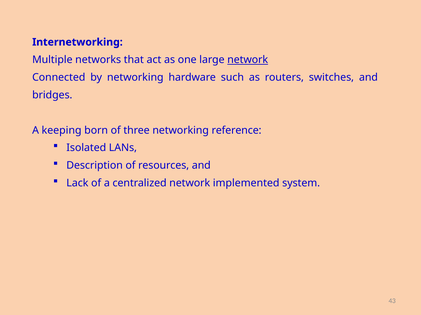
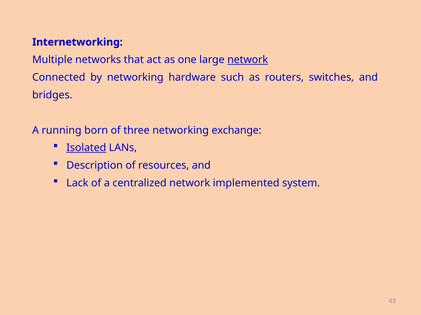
keeping: keeping -> running
reference: reference -> exchange
Isolated underline: none -> present
